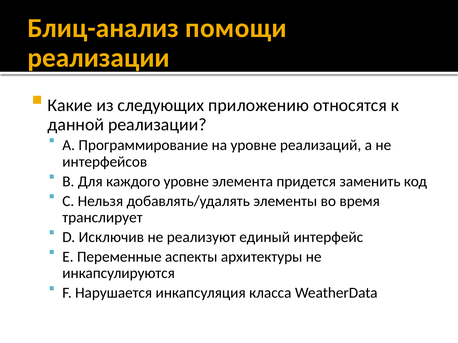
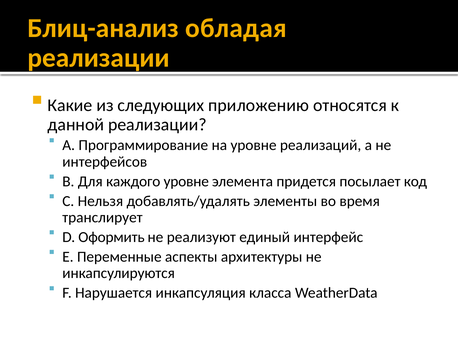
помощи: помощи -> обладая
заменить: заменить -> посылает
Исключив: Исключив -> Оформить
